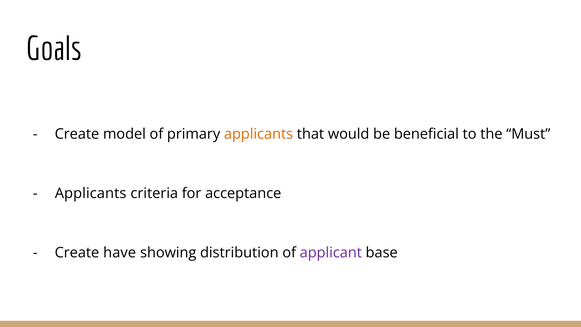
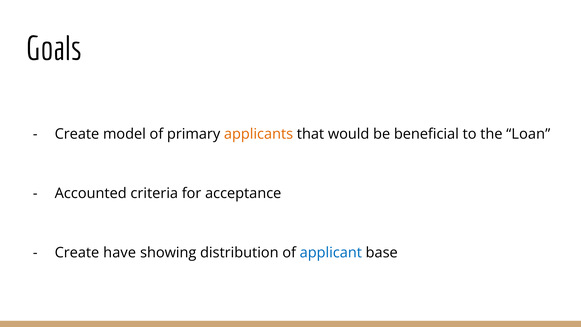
Must: Must -> Loan
Applicants at (91, 193): Applicants -> Accounted
applicant colour: purple -> blue
